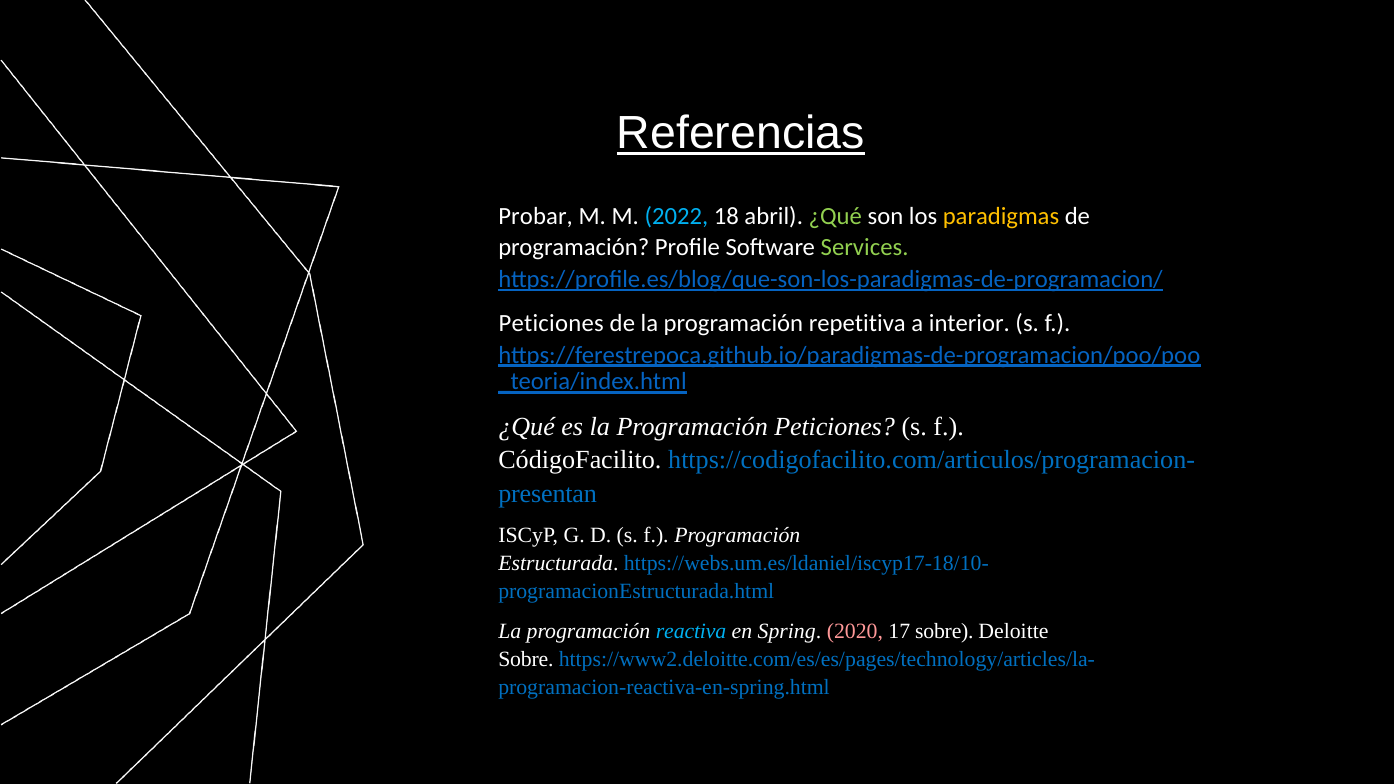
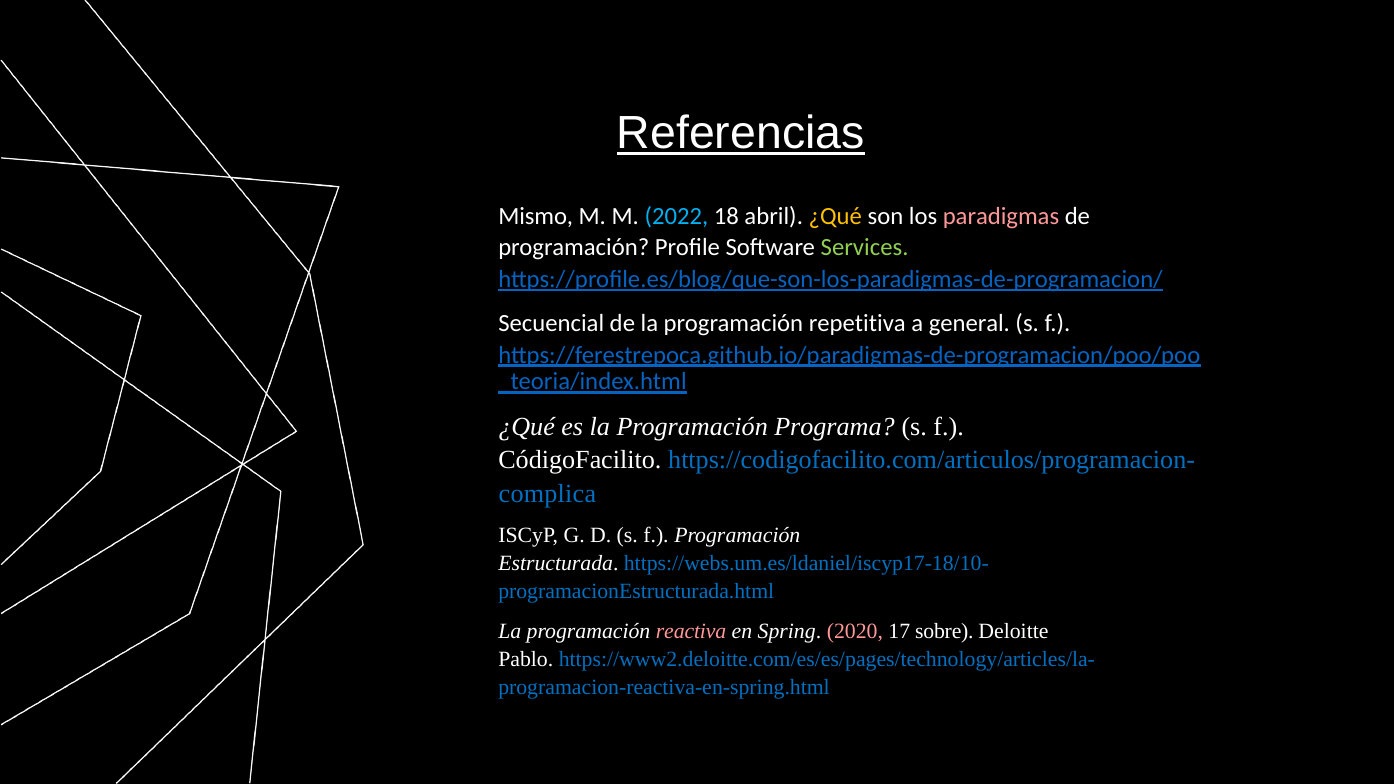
Probar: Probar -> Mismo
¿Qué at (835, 216) colour: light green -> yellow
paradigmas colour: yellow -> pink
Peticiones at (551, 323): Peticiones -> Secuencial
interior: interior -> general
Programación Peticiones: Peticiones -> Programa
presentan: presentan -> complica
reactiva colour: light blue -> pink
Sobre at (526, 659): Sobre -> Pablo
